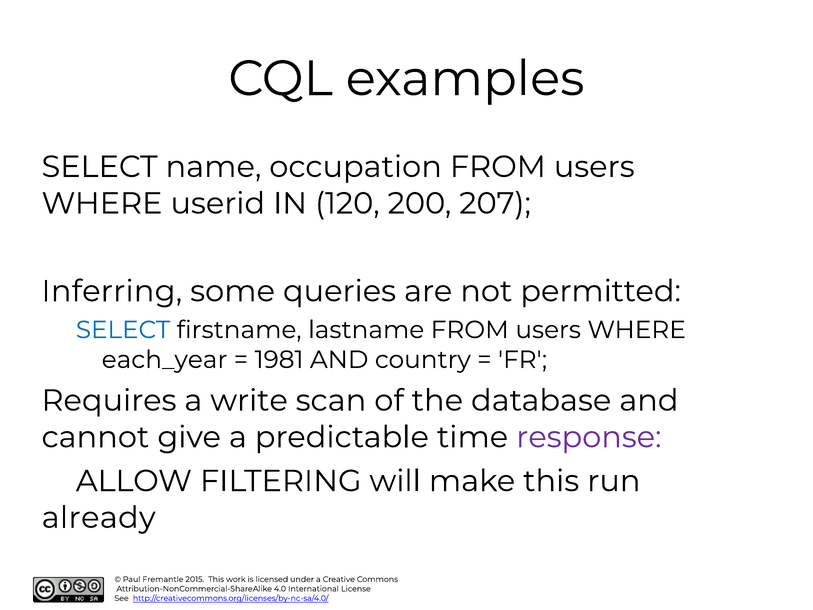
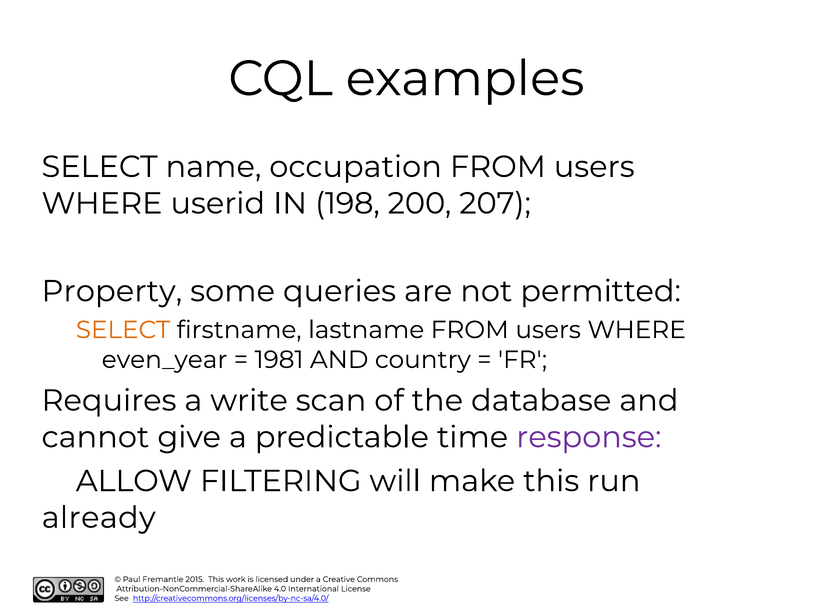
120: 120 -> 198
Inferring: Inferring -> Property
SELECT at (123, 330) colour: blue -> orange
each_year: each_year -> even_year
